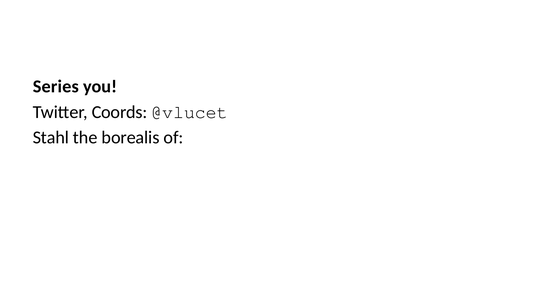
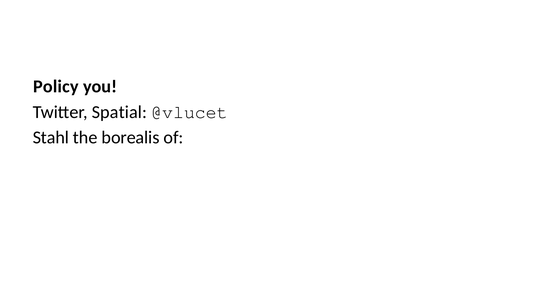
Series: Series -> Policy
Coords: Coords -> Spatial
